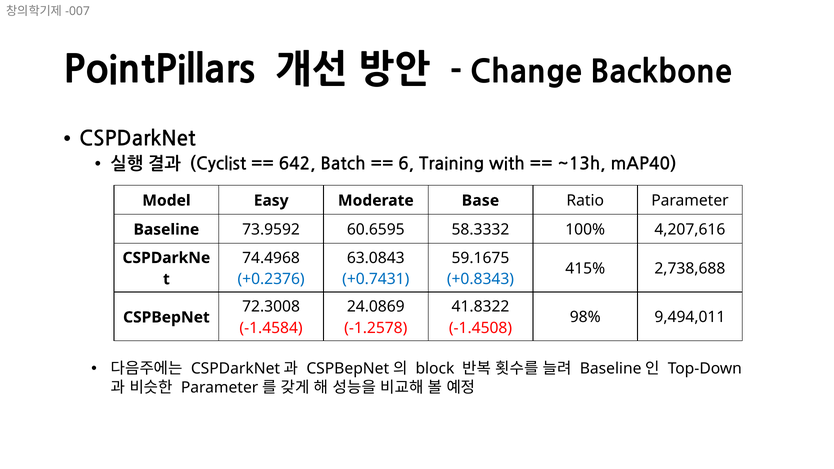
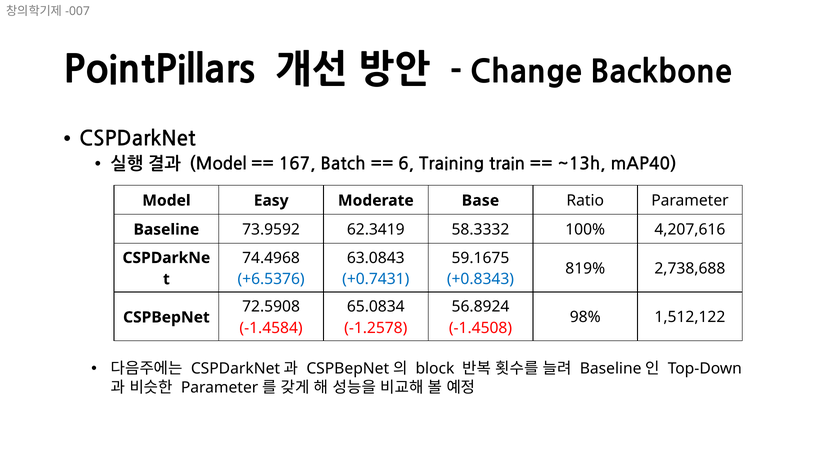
Cyclist at (218, 164): Cyclist -> Model
642: 642 -> 167
with: with -> train
60.6595: 60.6595 -> 62.3419
415%: 415% -> 819%
+0.2376: +0.2376 -> +6.5376
72.3008: 72.3008 -> 72.5908
24.0869: 24.0869 -> 65.0834
41.8322: 41.8322 -> 56.8924
9,494,011: 9,494,011 -> 1,512,122
